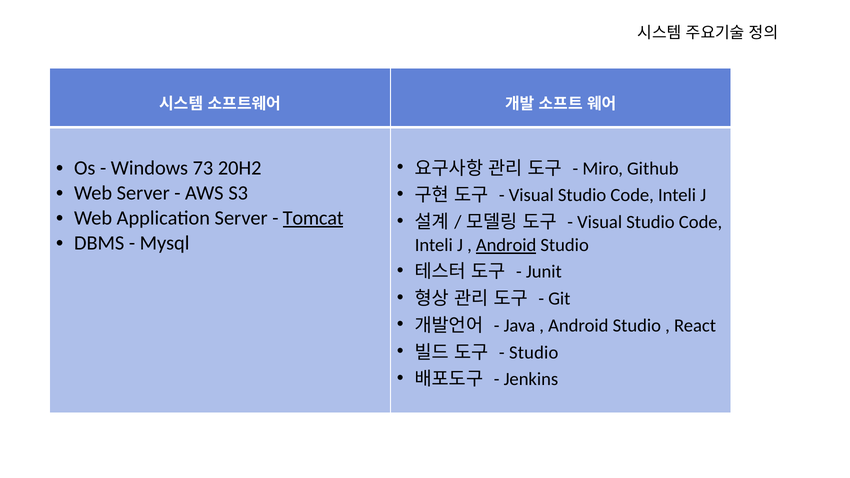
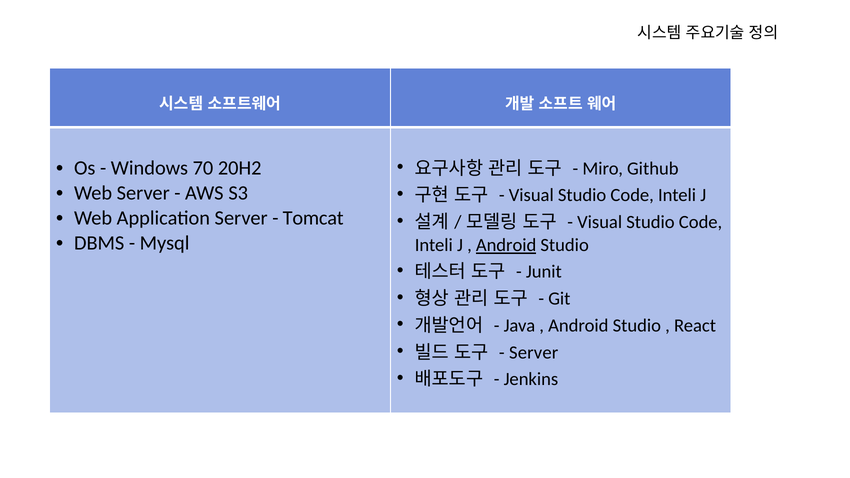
73: 73 -> 70
Tomcat underline: present -> none
Studio at (534, 352): Studio -> Server
